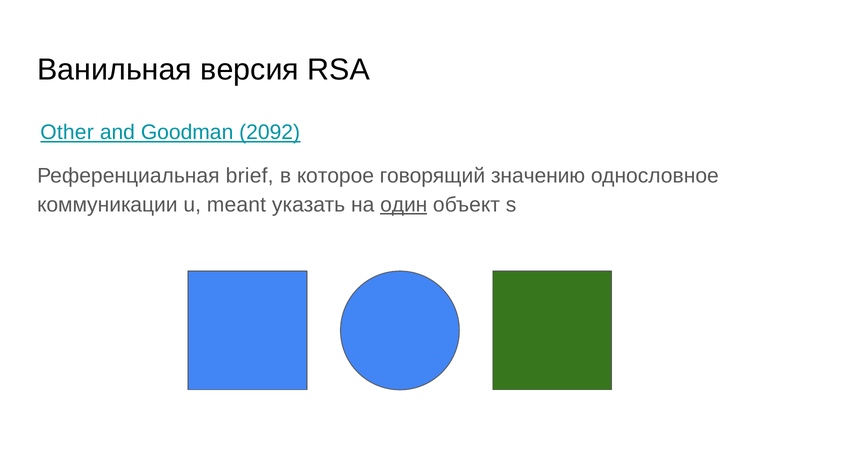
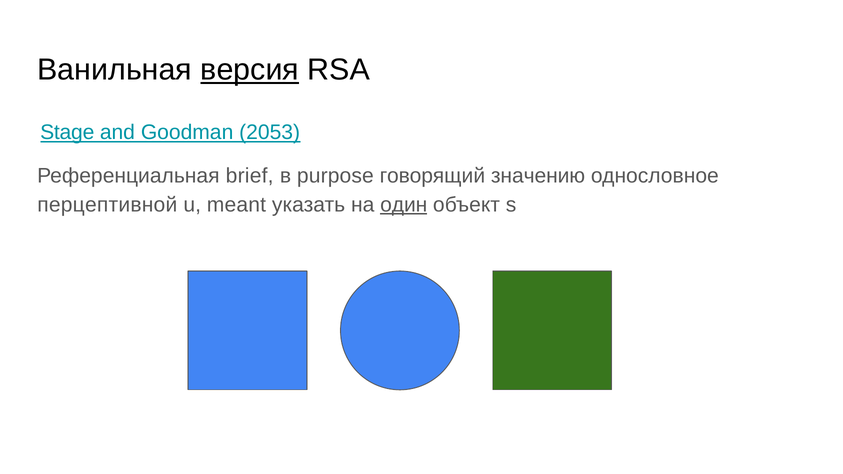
версия underline: none -> present
Other: Other -> Stage
2092: 2092 -> 2053
которое: которое -> purpose
коммуникации: коммуникации -> перцептивной
